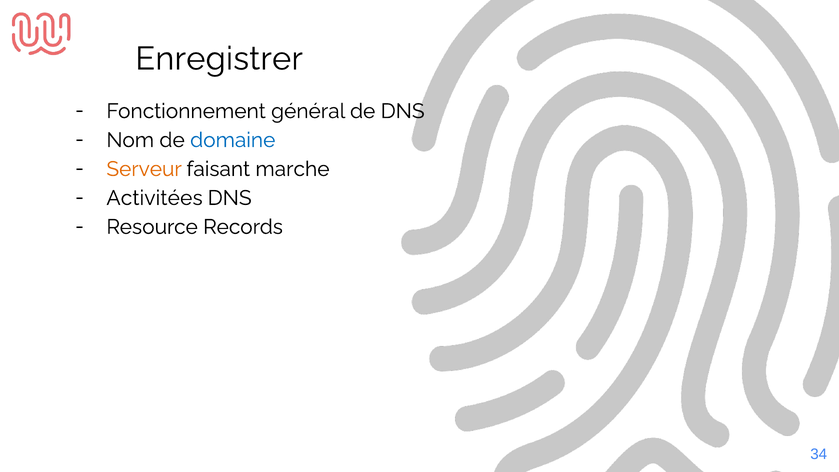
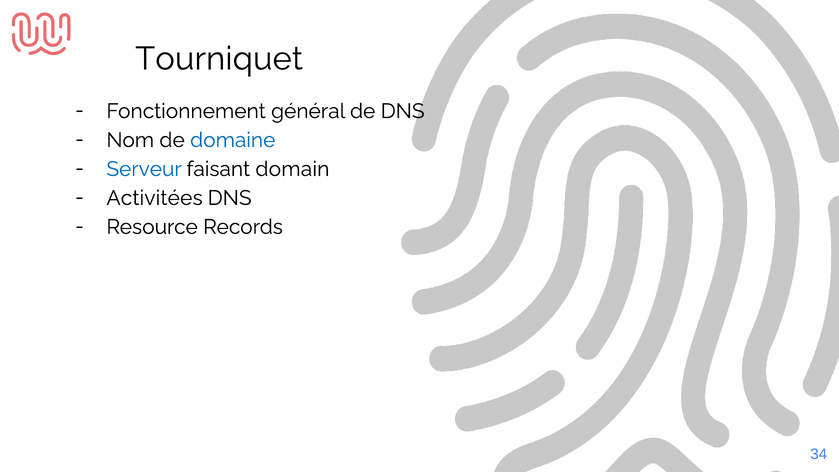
Enregistrer: Enregistrer -> Tourniquet
Serveur colour: orange -> blue
marche: marche -> domain
